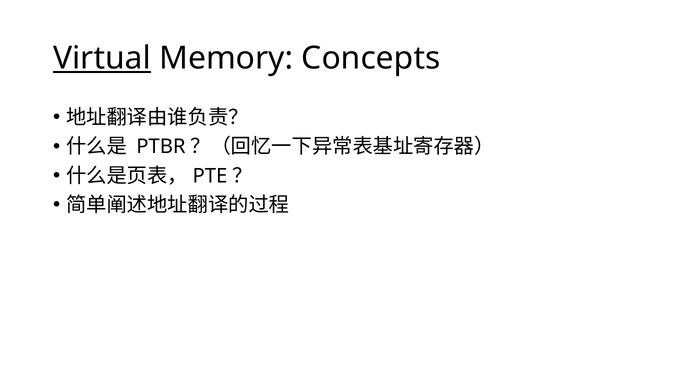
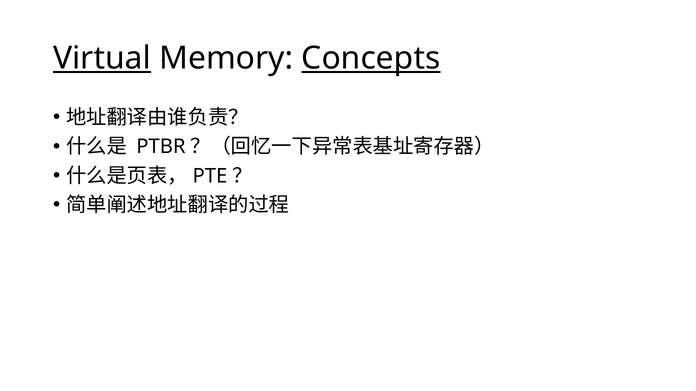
Concepts underline: none -> present
